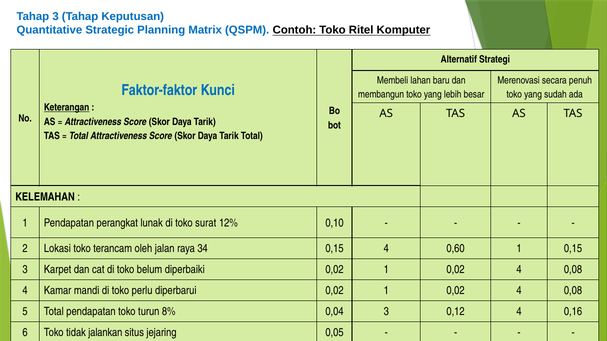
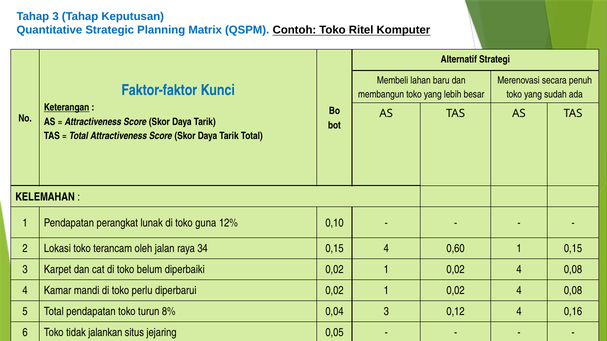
surat: surat -> guna
